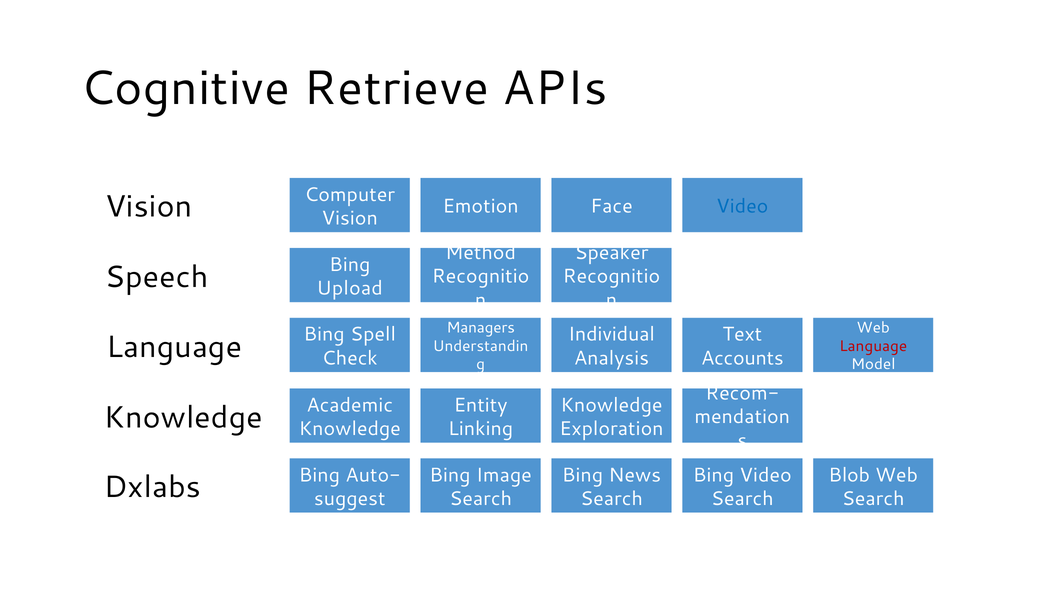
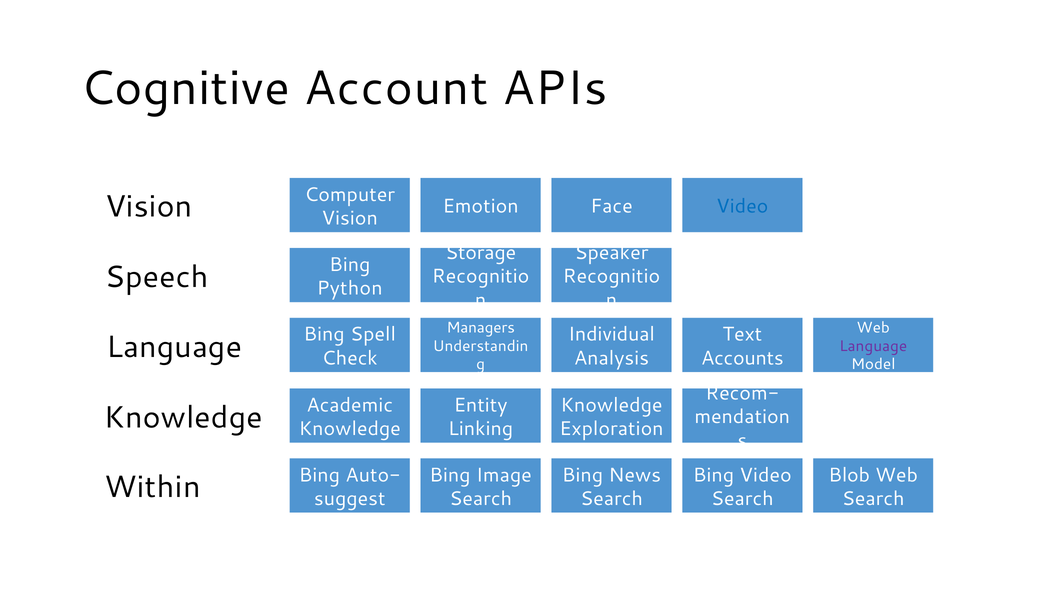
Retrieve: Retrieve -> Account
Method: Method -> Storage
Upload: Upload -> Python
Language at (873, 346) colour: red -> purple
Dxlabs: Dxlabs -> Within
